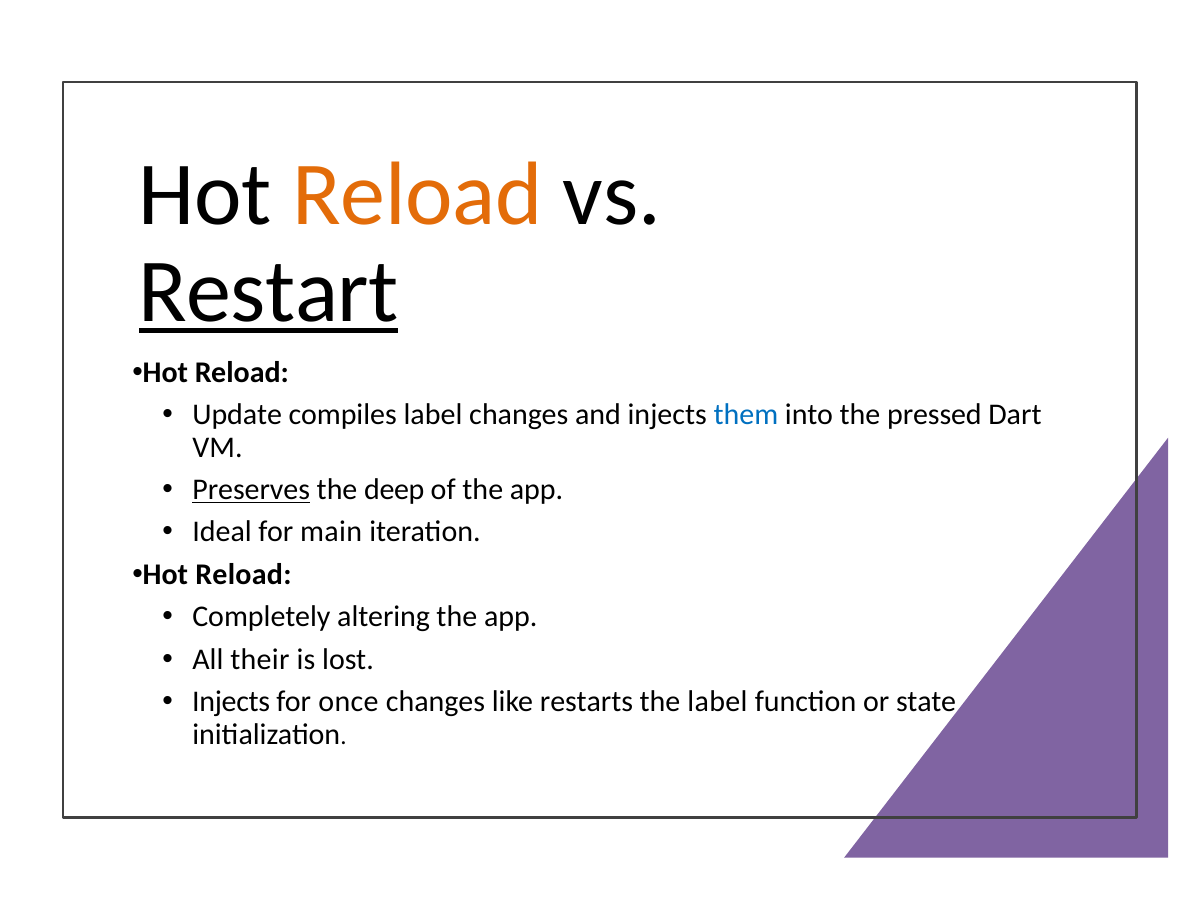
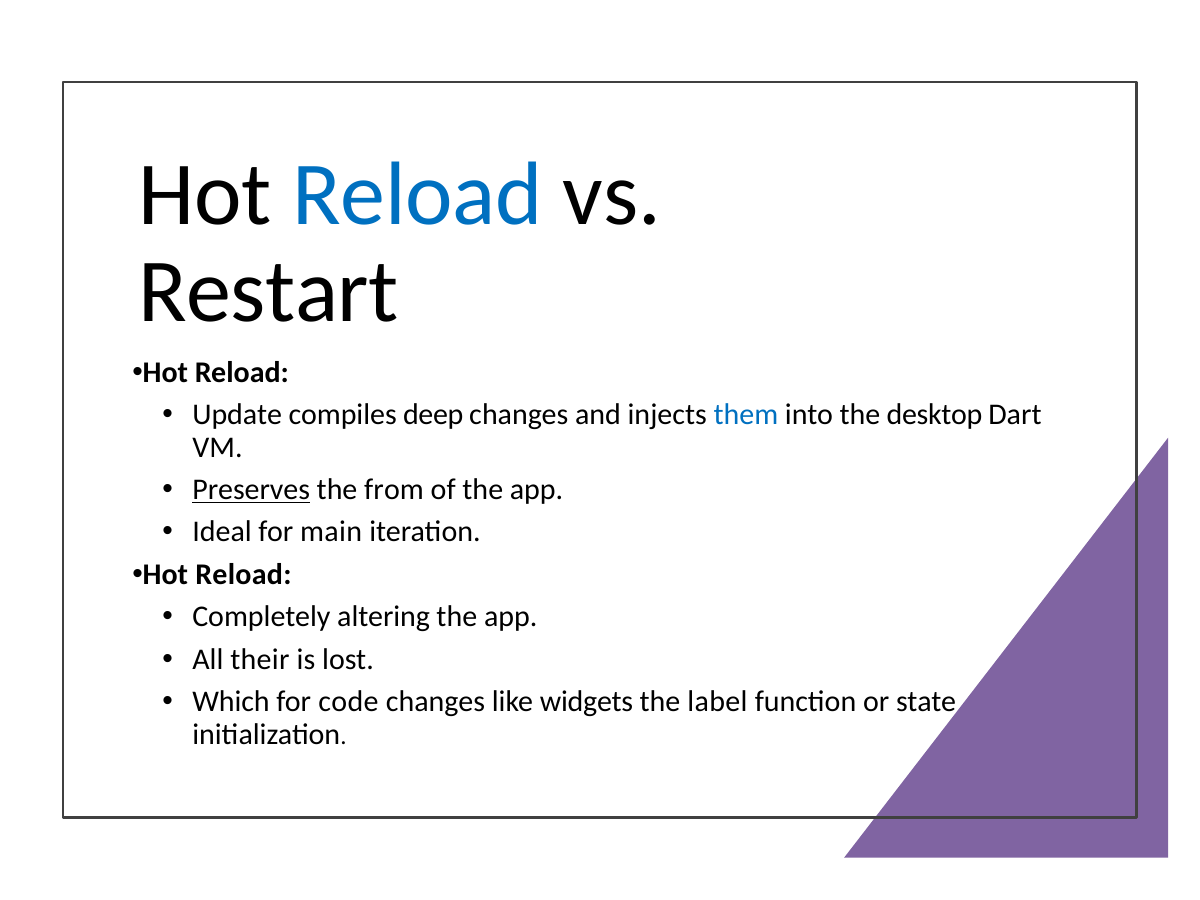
Reload at (418, 195) colour: orange -> blue
Restart underline: present -> none
compiles label: label -> deep
pressed: pressed -> desktop
deep: deep -> from
Injects at (231, 702): Injects -> Which
once: once -> code
restarts: restarts -> widgets
